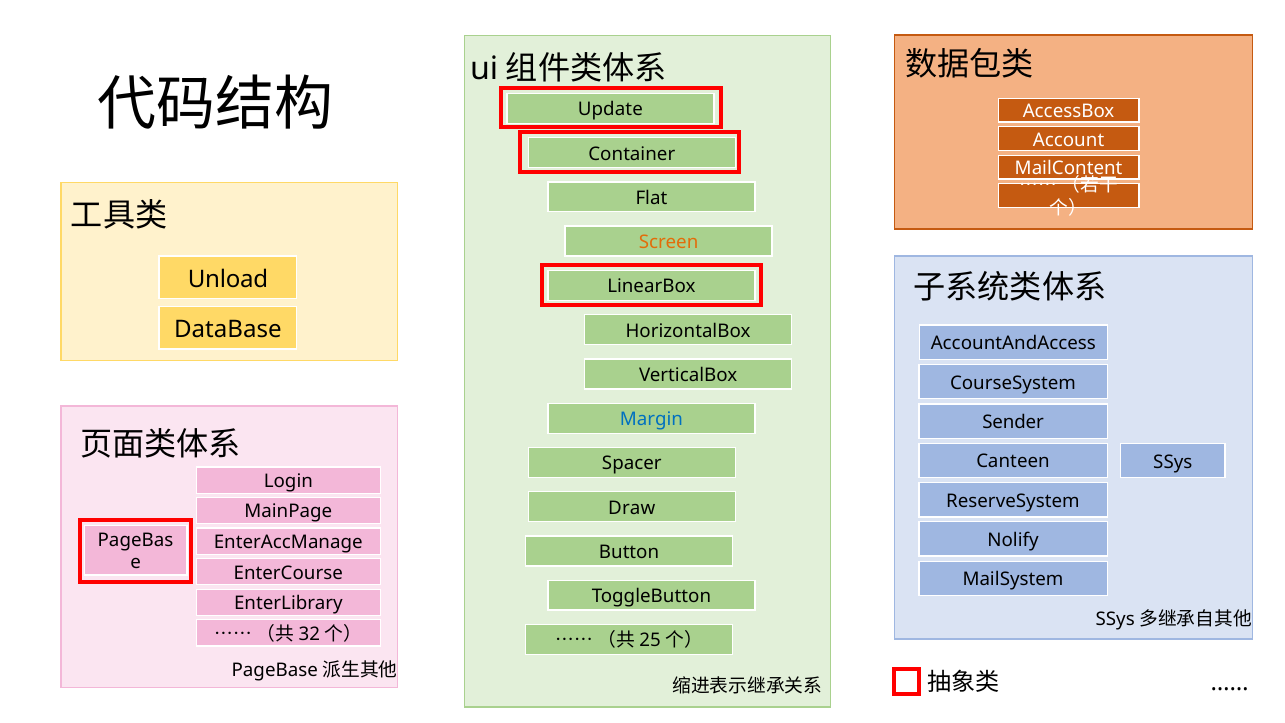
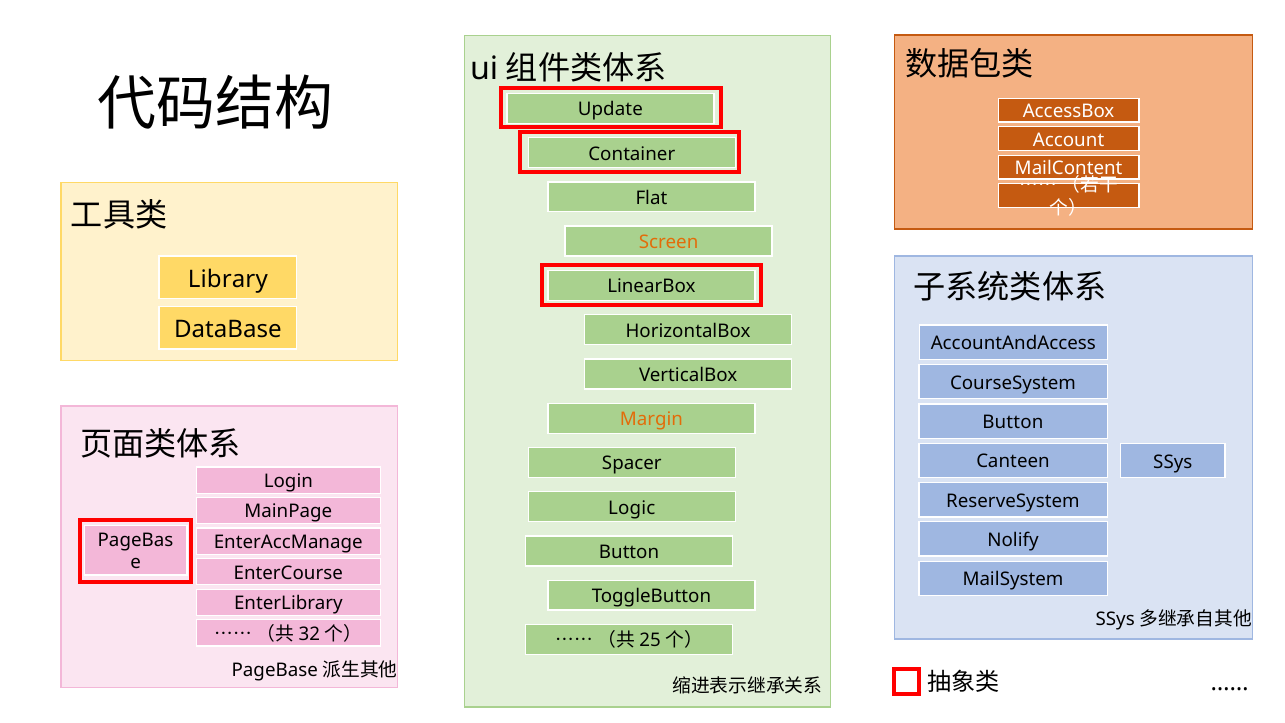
Unload: Unload -> Library
Margin colour: blue -> orange
Sender at (1013, 422): Sender -> Button
Draw: Draw -> Logic
